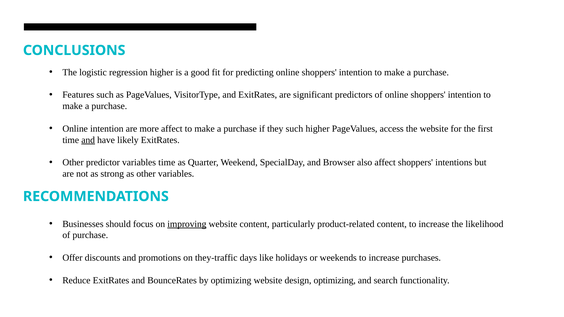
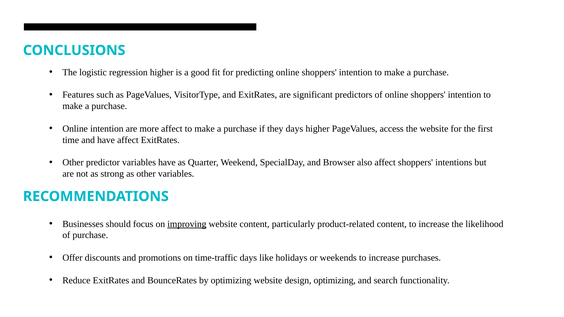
they such: such -> days
and at (88, 140) underline: present -> none
have likely: likely -> affect
variables time: time -> have
they-traffic: they-traffic -> time-traffic
